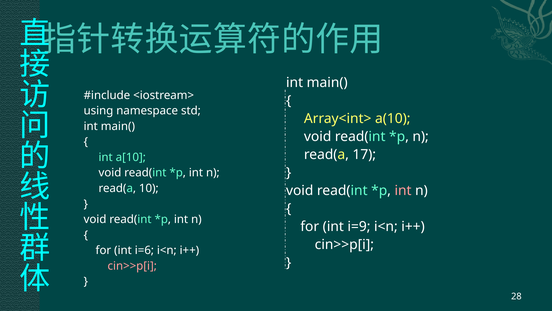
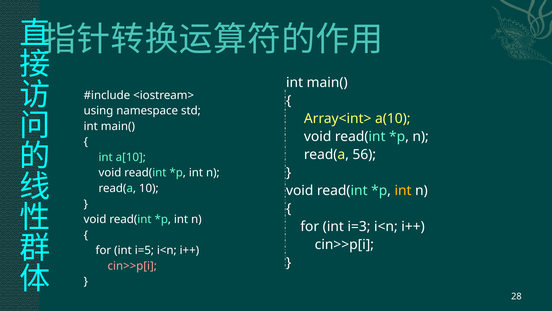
17: 17 -> 56
int at (403, 190) colour: pink -> yellow
i=9: i=9 -> i=3
i=6: i=6 -> i=5
